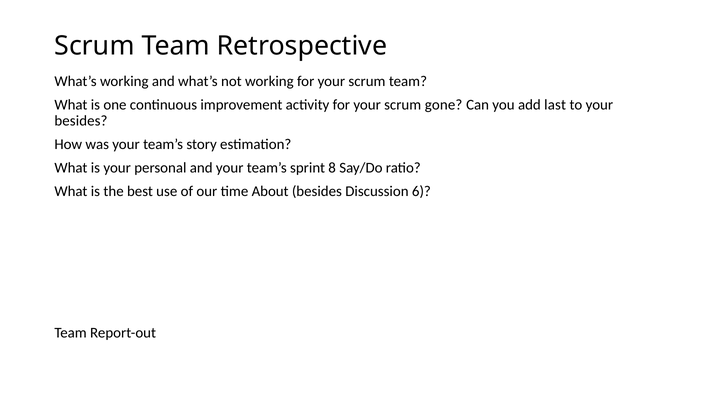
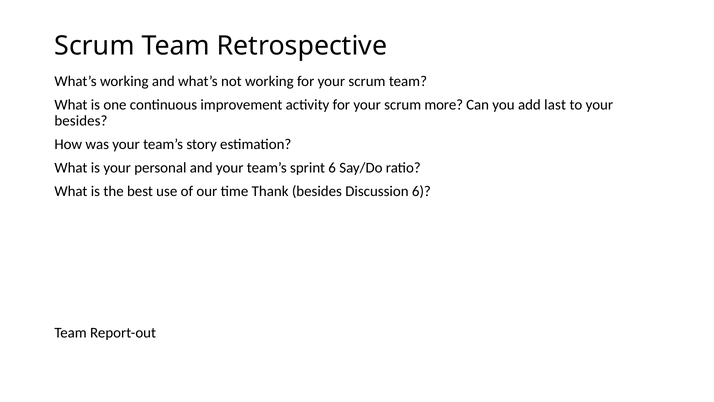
gone: gone -> more
sprint 8: 8 -> 6
About: About -> Thank
